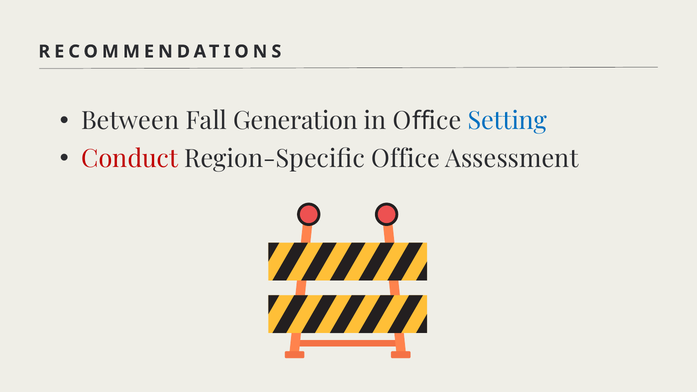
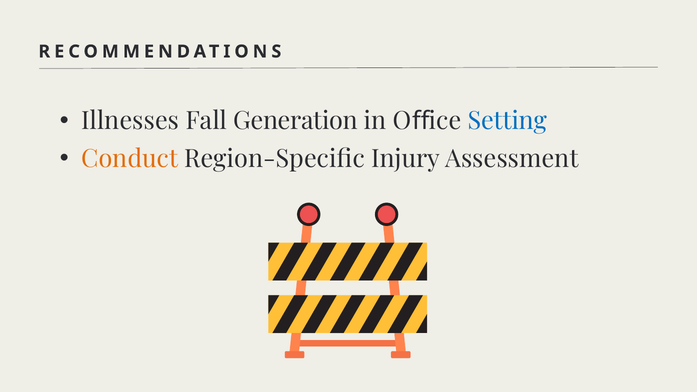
Between: Between -> Illnesses
Conduct colour: red -> orange
Office: Office -> Injury
